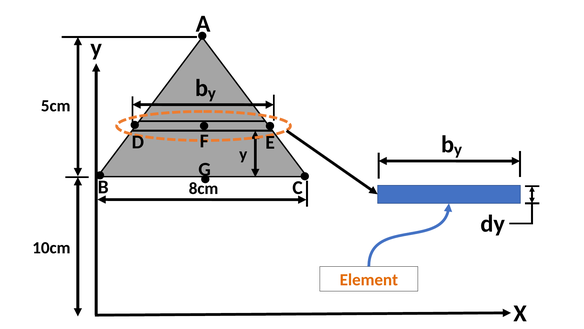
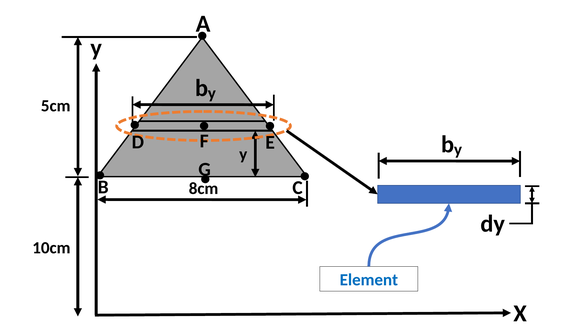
Element colour: orange -> blue
